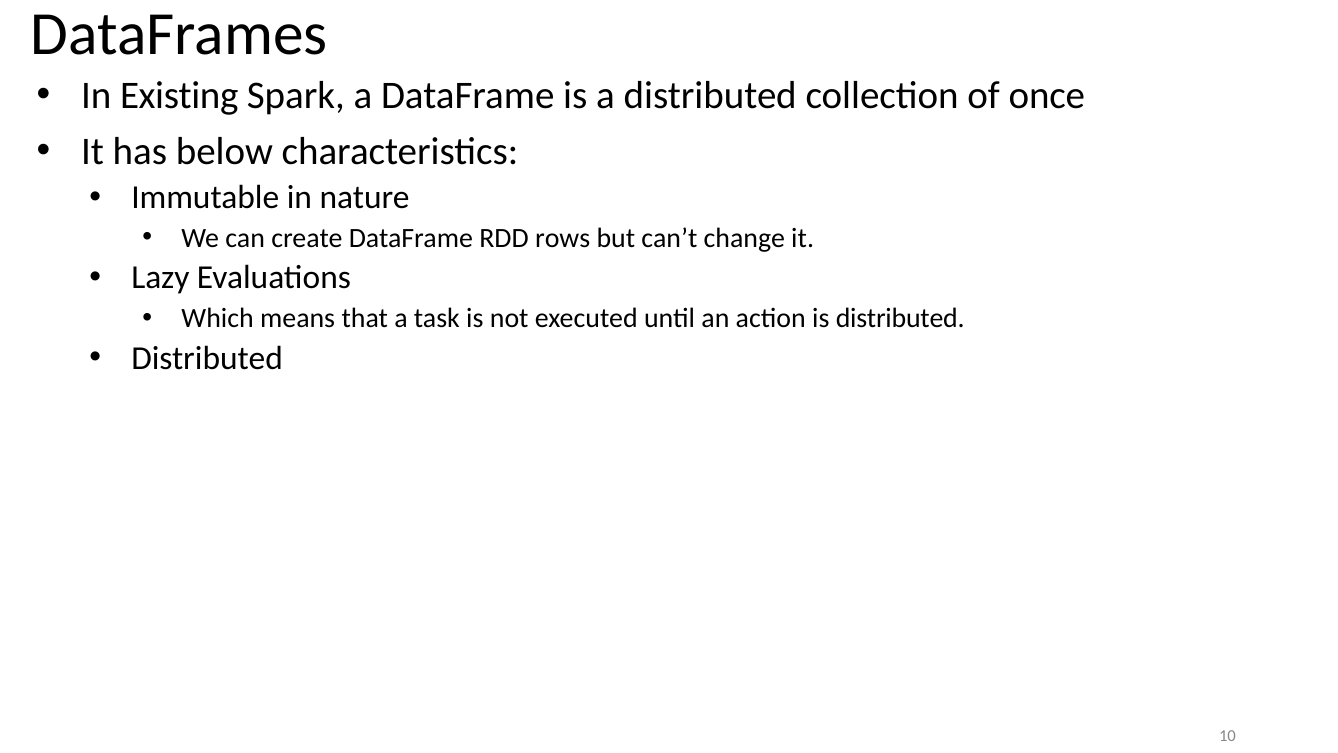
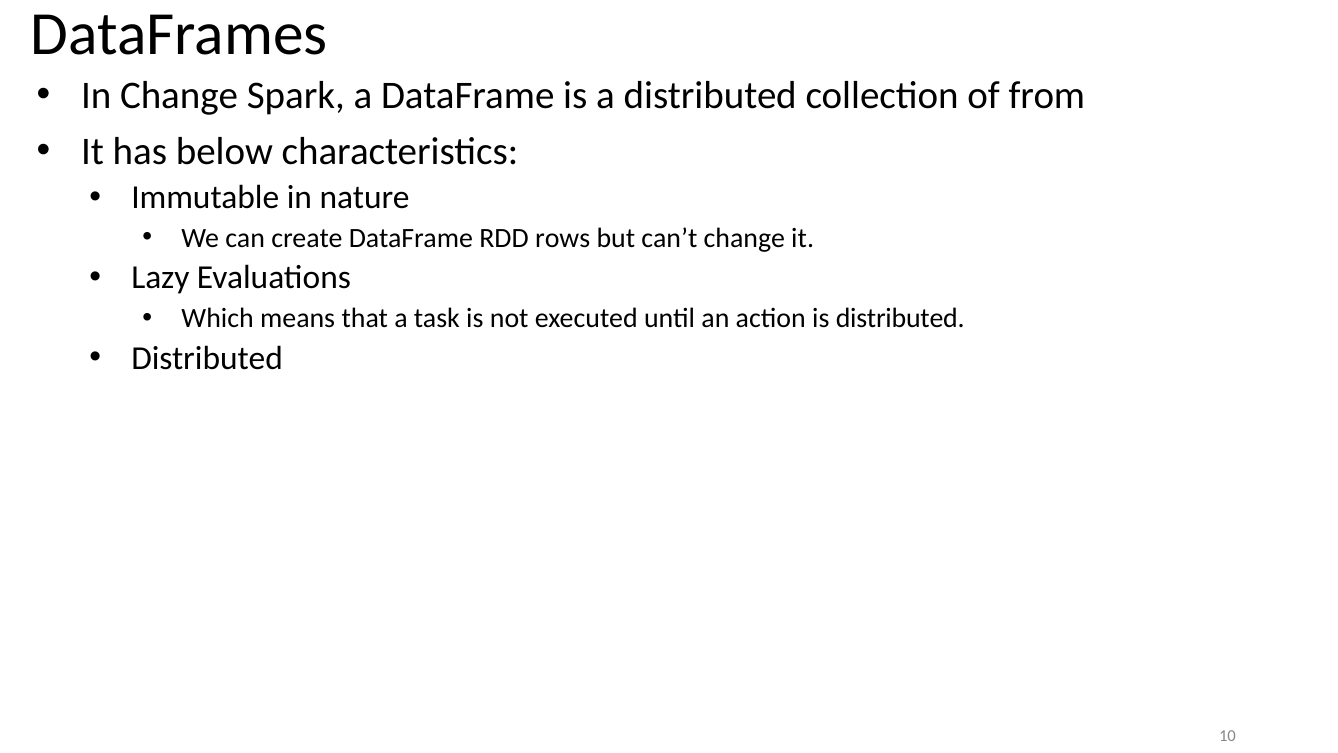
In Existing: Existing -> Change
once: once -> from
